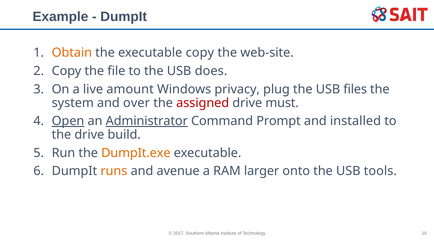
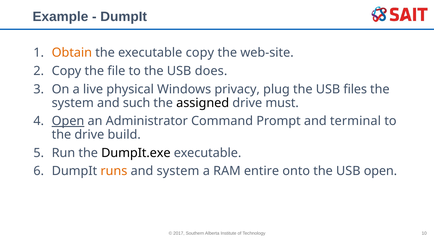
amount: amount -> physical
over: over -> such
assigned colour: red -> black
Administrator underline: present -> none
installed: installed -> terminal
DumpIt.exe colour: orange -> black
and avenue: avenue -> system
larger: larger -> entire
USB tools: tools -> open
